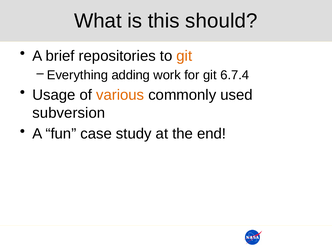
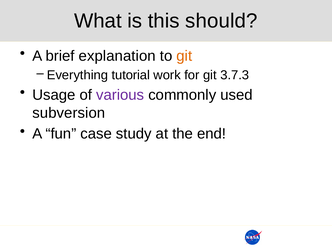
repositories: repositories -> explanation
adding: adding -> tutorial
6.7.4: 6.7.4 -> 3.7.3
various colour: orange -> purple
